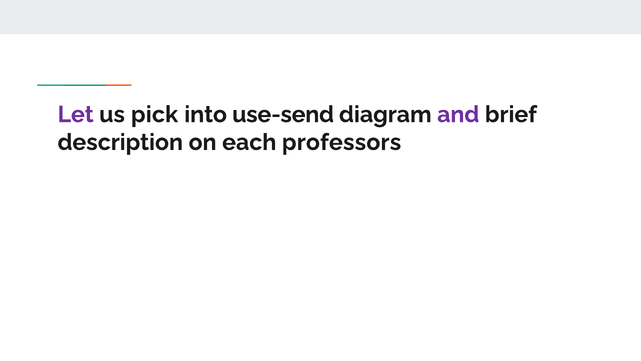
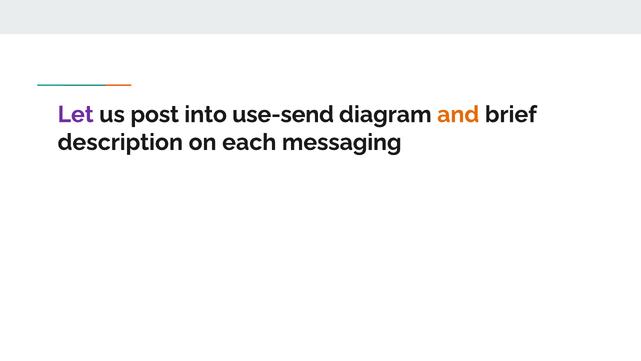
pick: pick -> post
and colour: purple -> orange
professors: professors -> messaging
